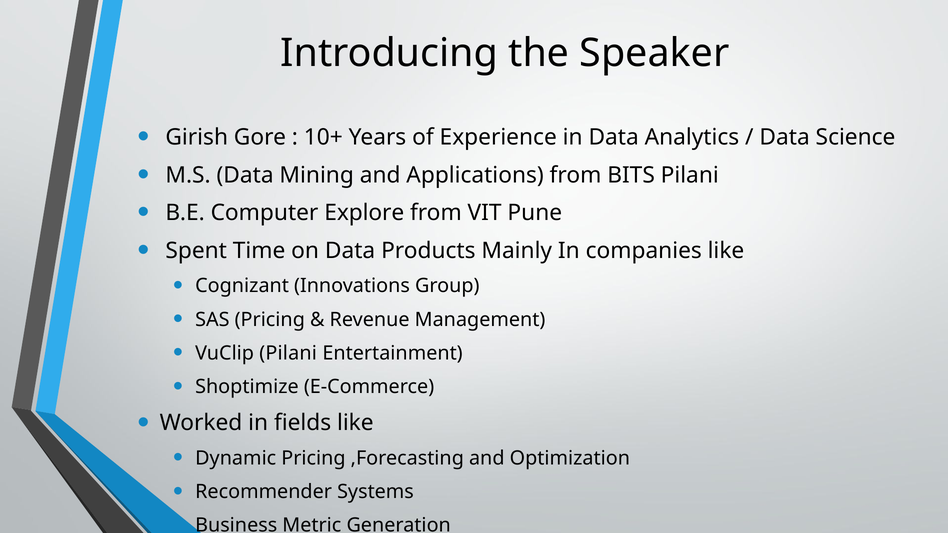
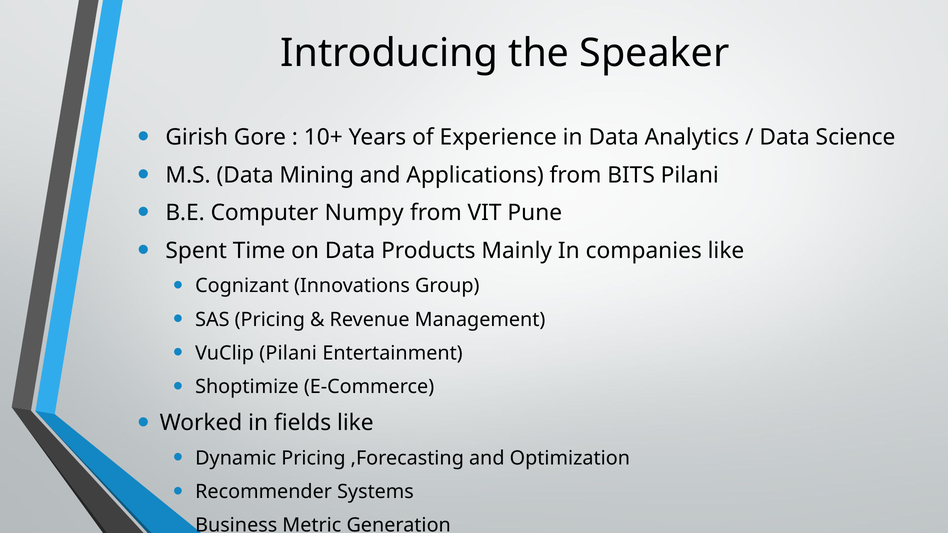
Explore: Explore -> Numpy
